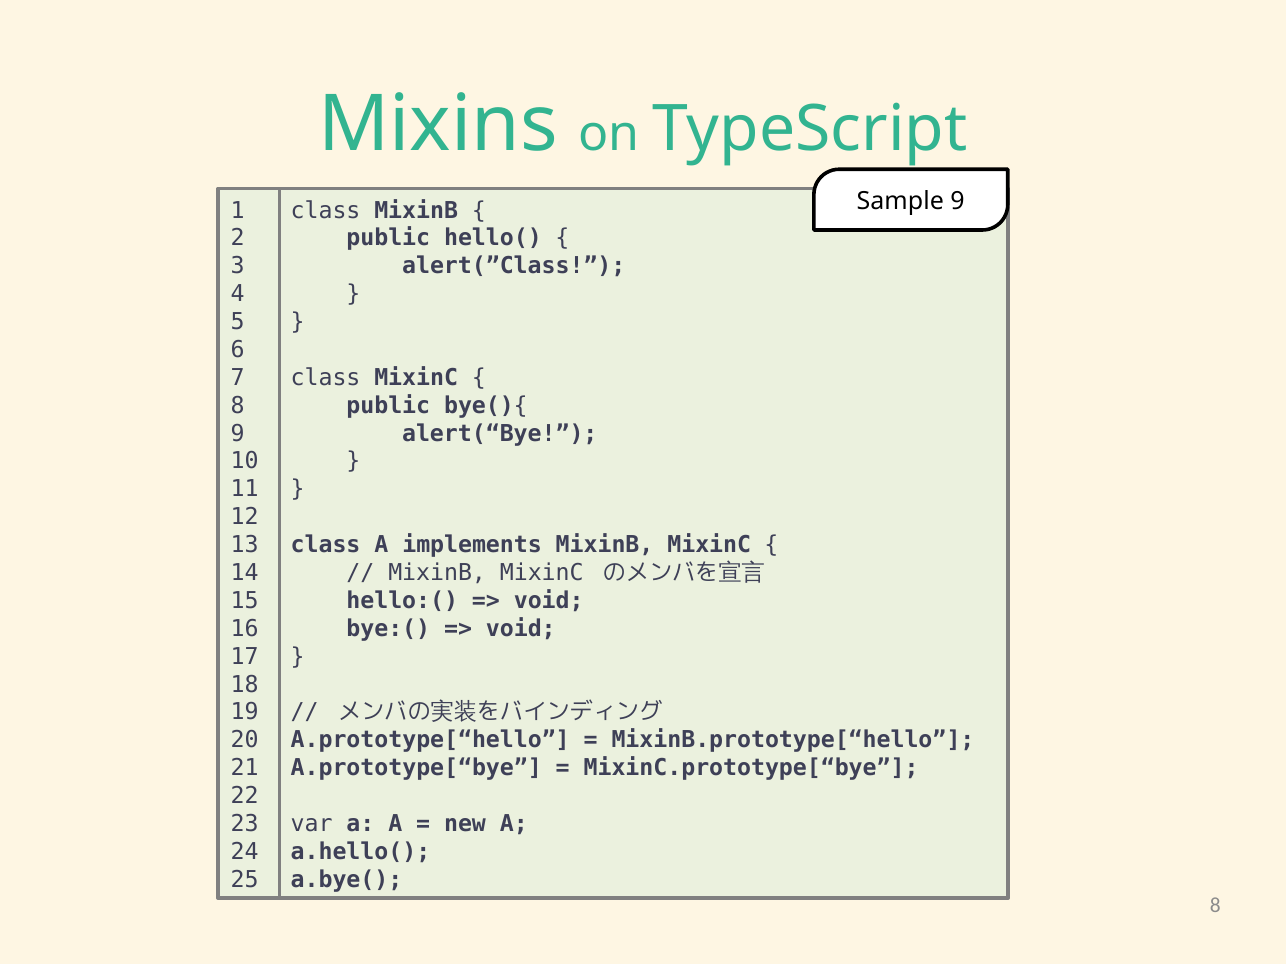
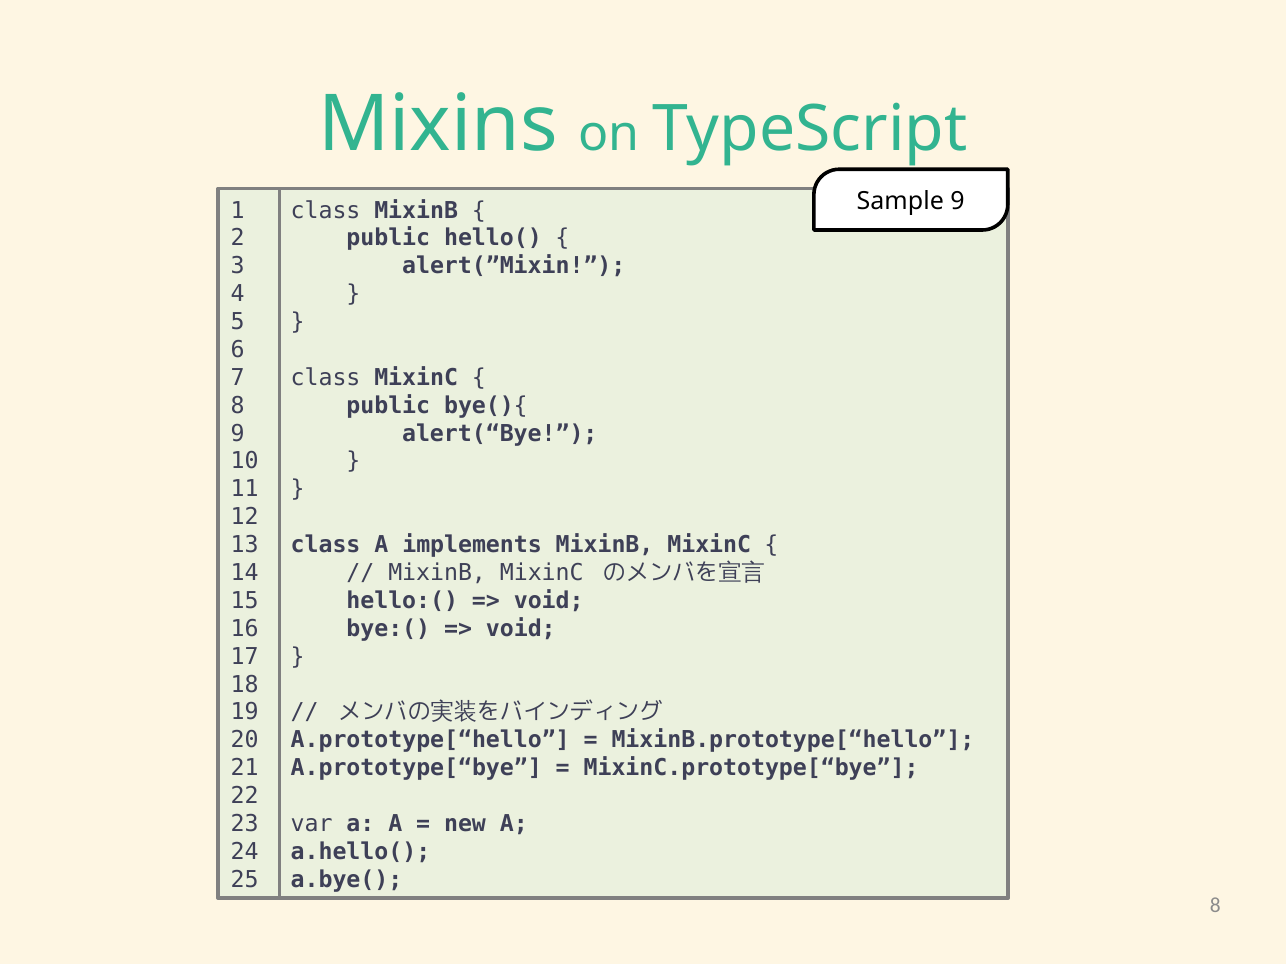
alert(”Class: alert(”Class -> alert(”Mixin
